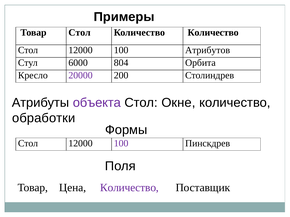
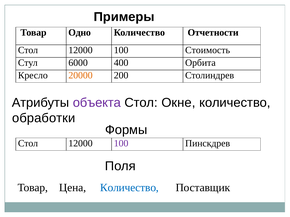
Товар Стол: Стол -> Одно
Количество Количество: Количество -> Отчетности
Атрибутов: Атрибутов -> Стоимость
804: 804 -> 400
20000 colour: purple -> orange
Количество at (129, 188) colour: purple -> blue
